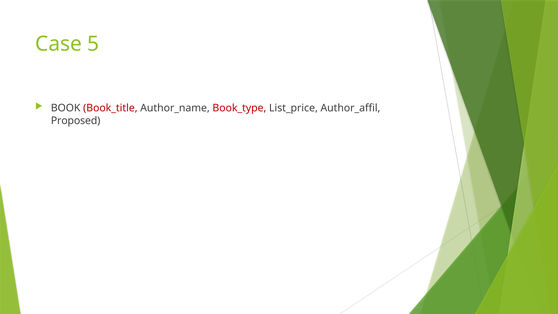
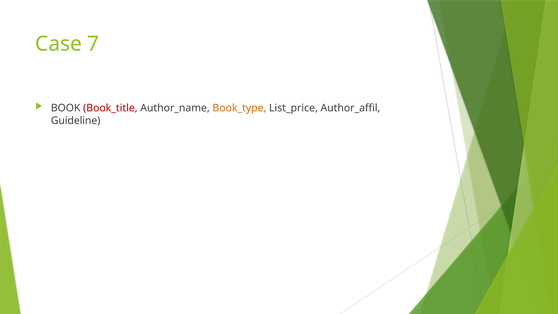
5: 5 -> 7
Book_type colour: red -> orange
Proposed: Proposed -> Guideline
